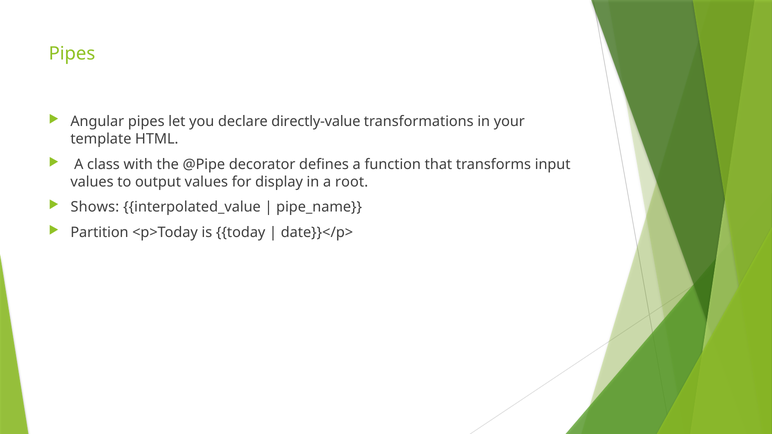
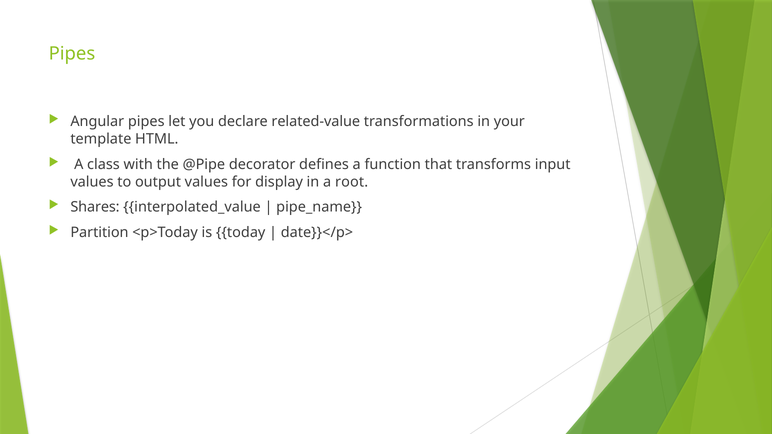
directly-value: directly-value -> related-value
Shows: Shows -> Shares
